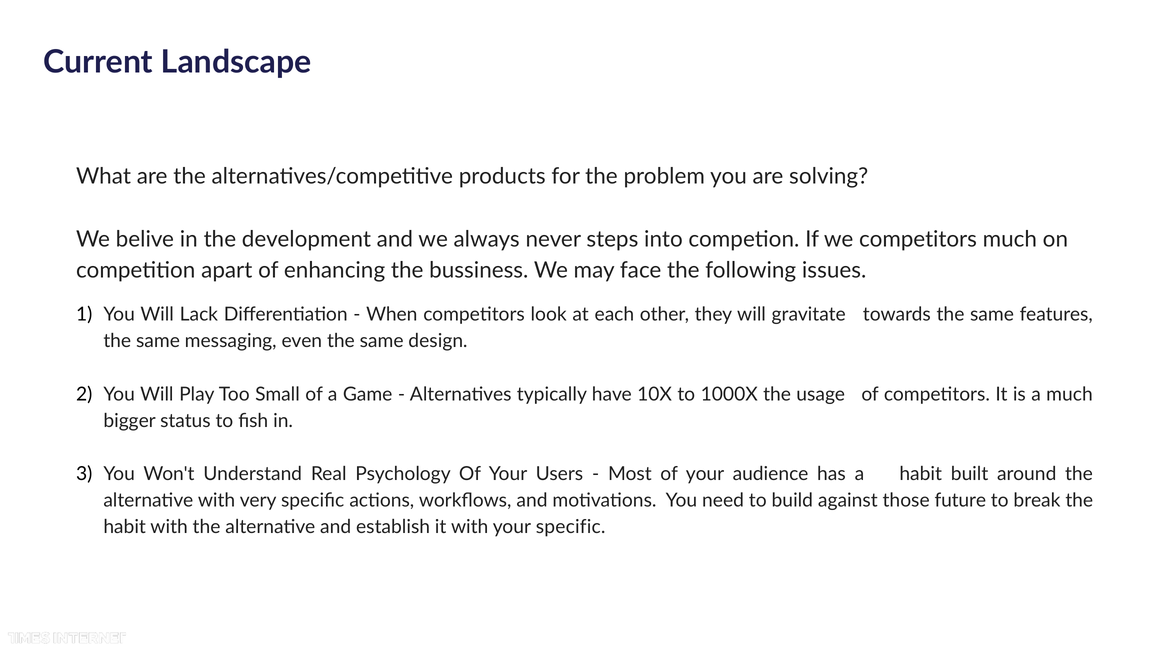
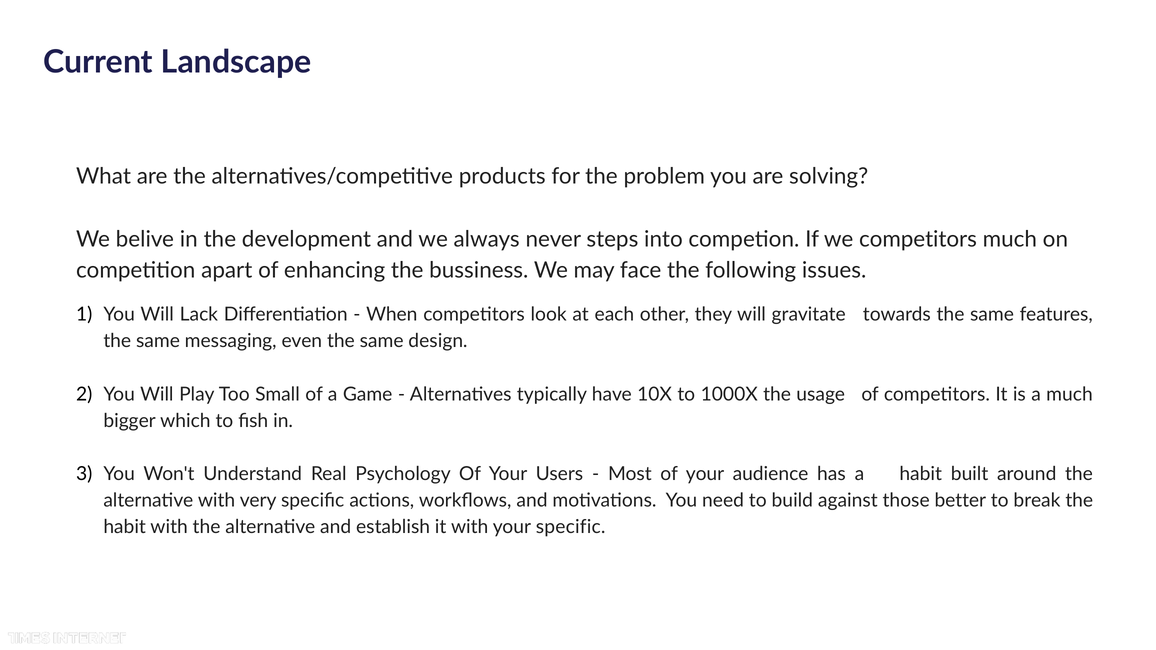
status: status -> which
future: future -> better
